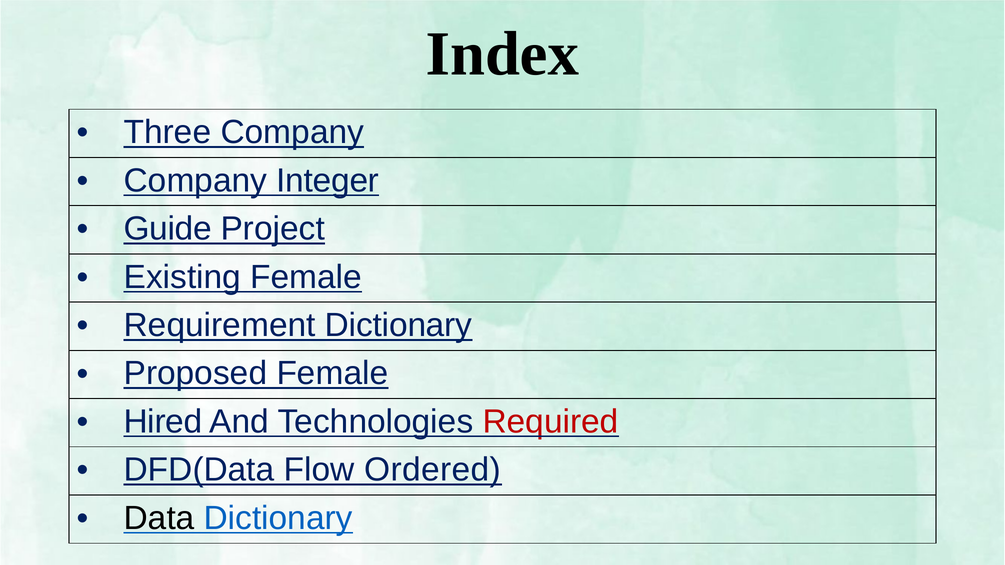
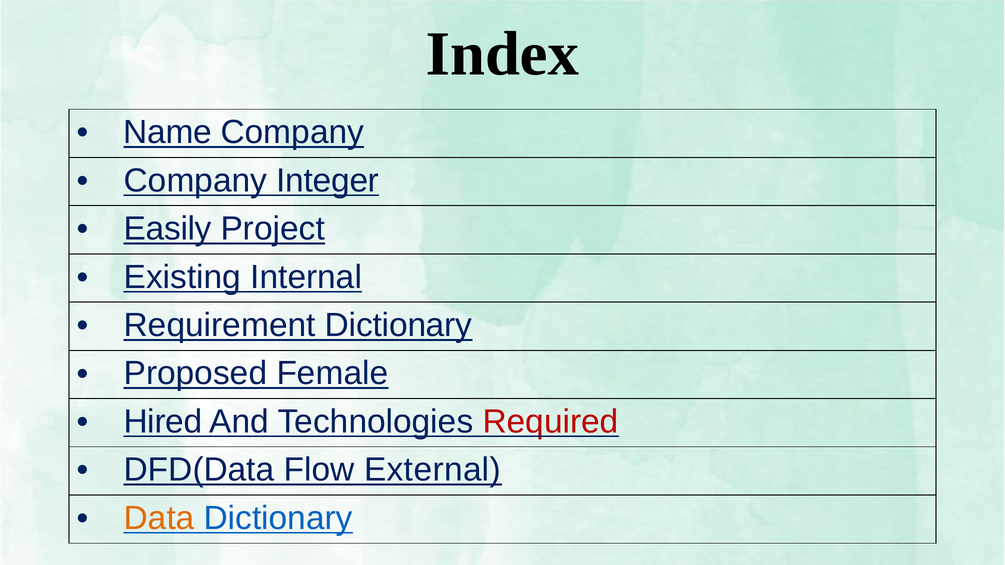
Three: Three -> Name
Guide: Guide -> Easily
Existing Female: Female -> Internal
Ordered: Ordered -> External
Data colour: black -> orange
